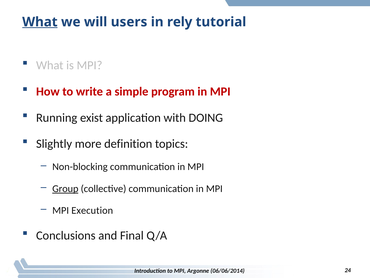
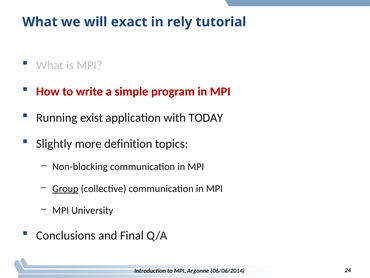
What at (40, 22) underline: present -> none
users: users -> exact
DOING: DOING -> TODAY
Execution: Execution -> University
